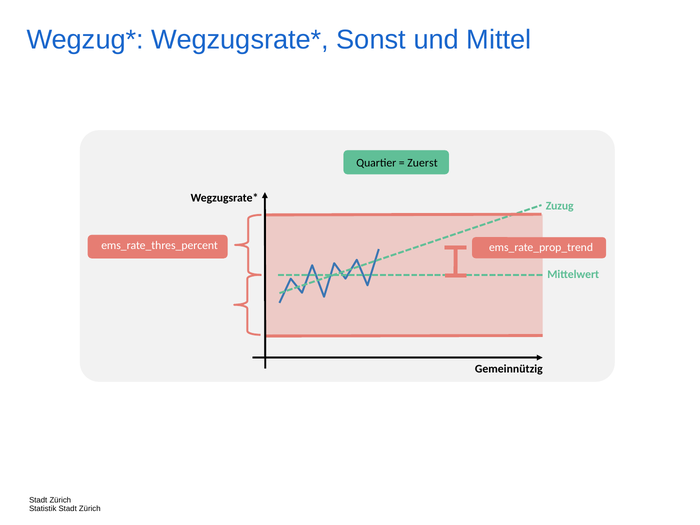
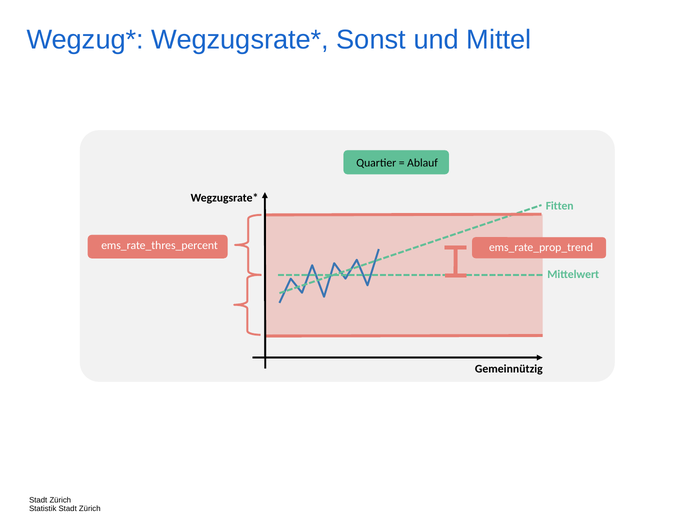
Zuerst: Zuerst -> Ablauf
Zuzug: Zuzug -> Fitten
